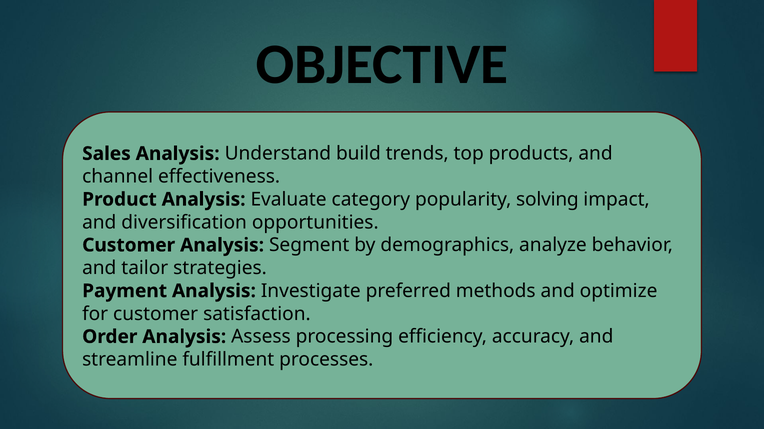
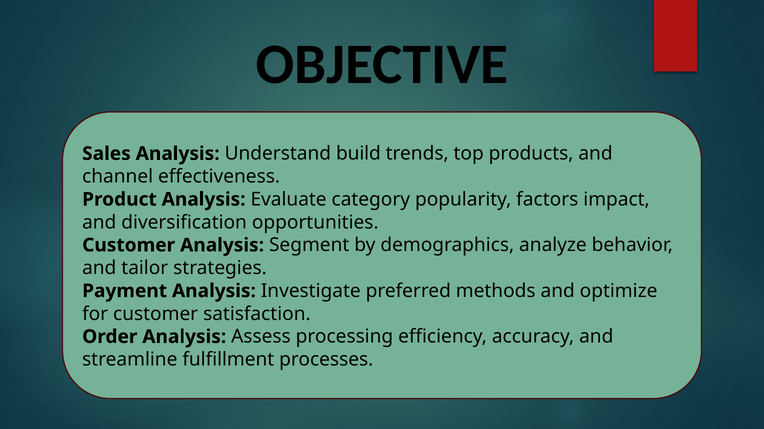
solving: solving -> factors
